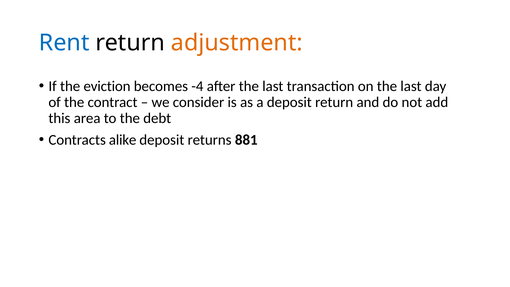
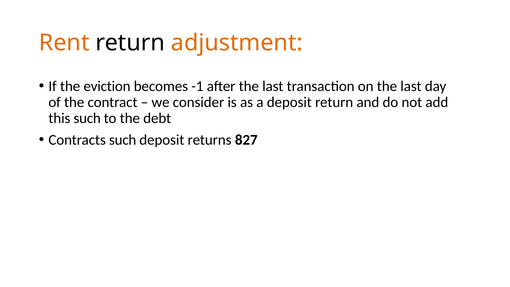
Rent colour: blue -> orange
-4: -4 -> -1
this area: area -> such
Contracts alike: alike -> such
881: 881 -> 827
